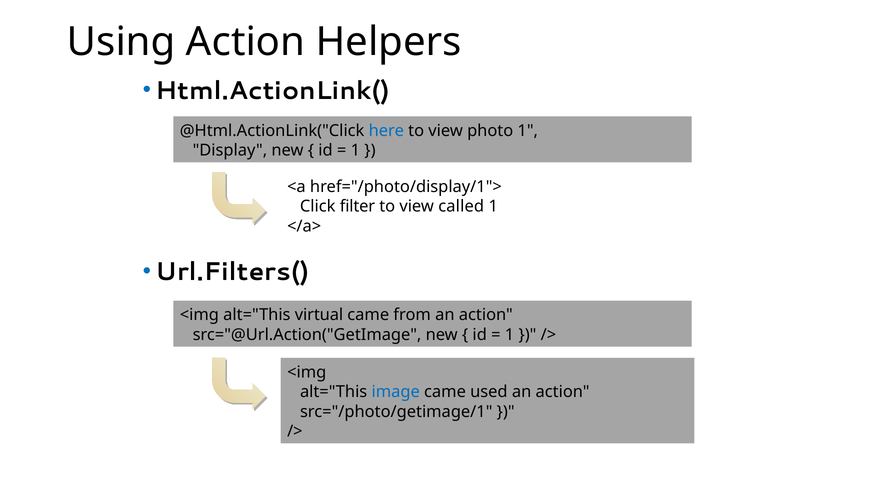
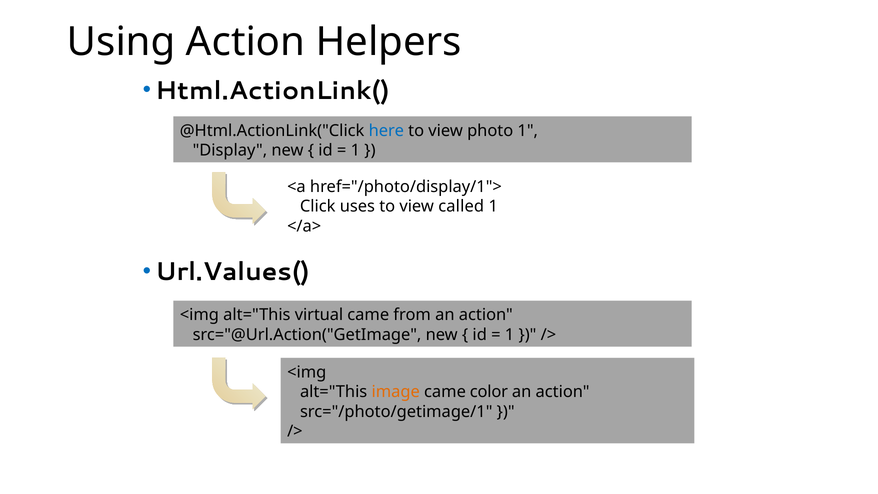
filter: filter -> uses
Url.Filters(: Url.Filters( -> Url.Values(
image colour: blue -> orange
used: used -> color
